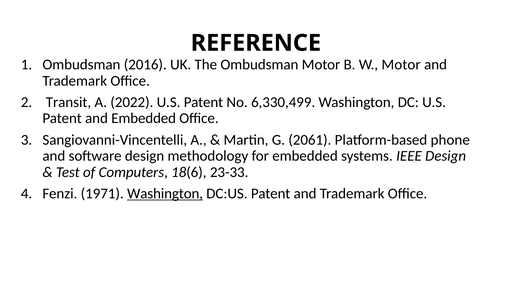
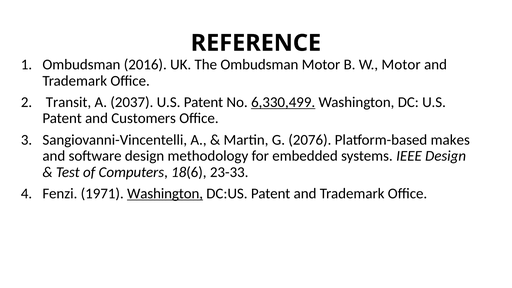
2022: 2022 -> 2037
6,330,499 underline: none -> present
and Embedded: Embedded -> Customers
2061: 2061 -> 2076
phone: phone -> makes
